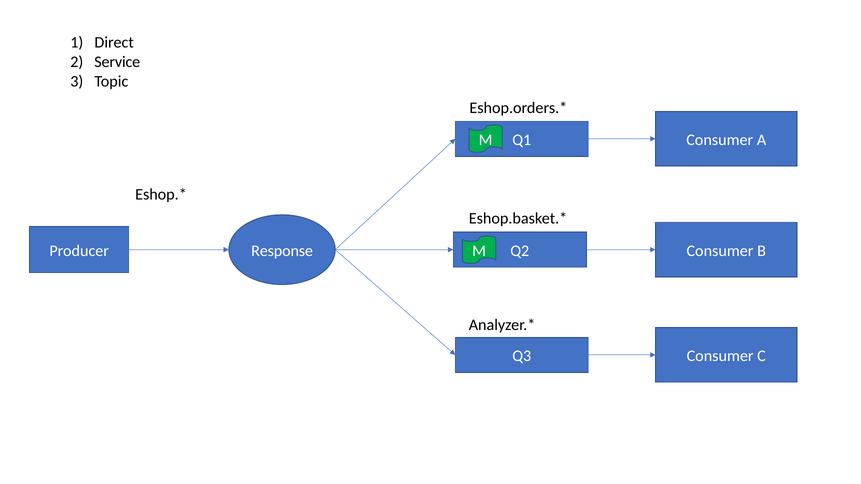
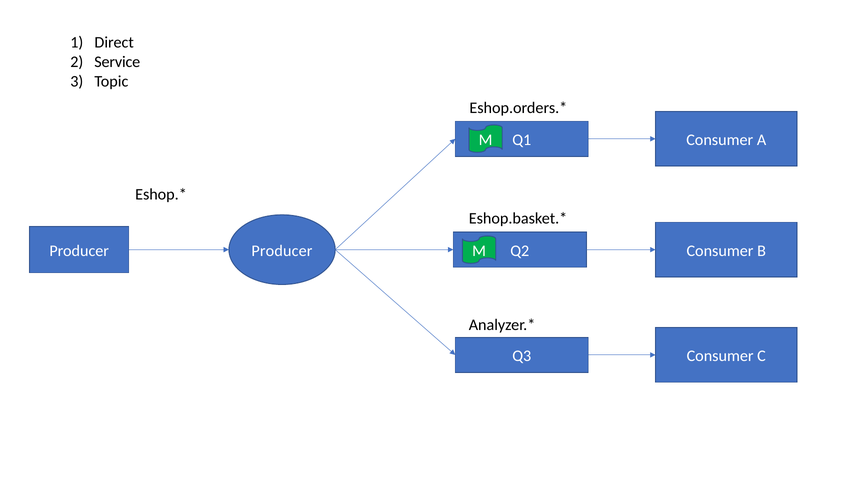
Response at (282, 251): Response -> Producer
